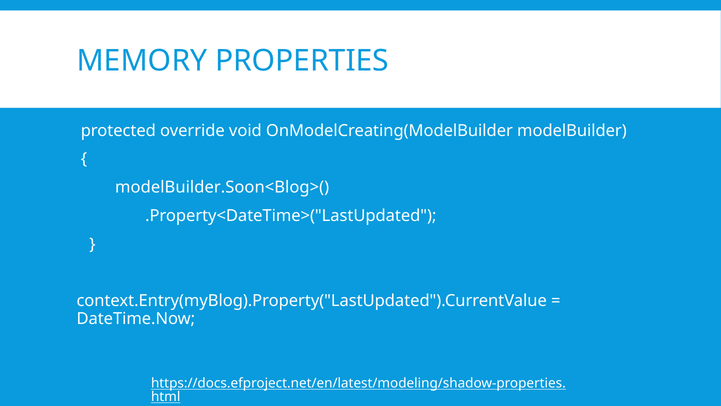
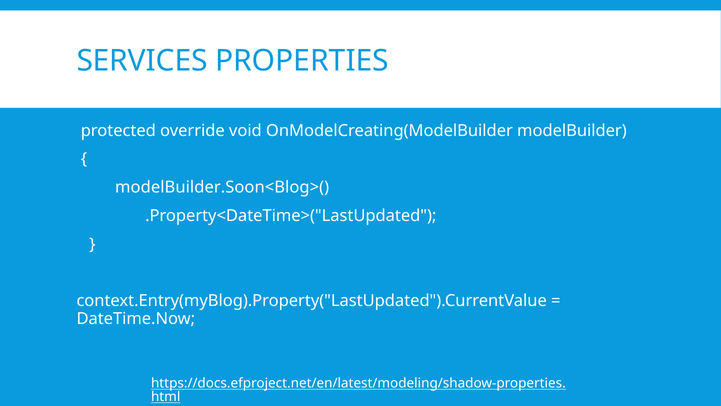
MEMORY: MEMORY -> SERVICES
